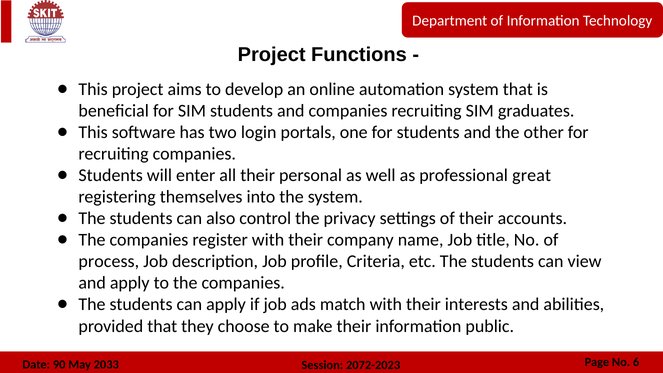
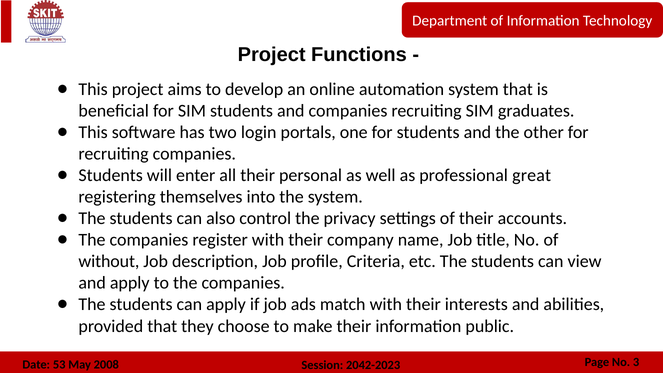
process: process -> without
90: 90 -> 53
2033: 2033 -> 2008
2072-2023: 2072-2023 -> 2042-2023
6: 6 -> 3
